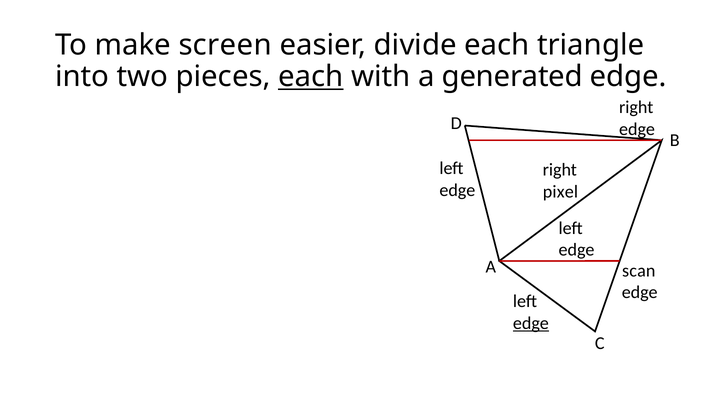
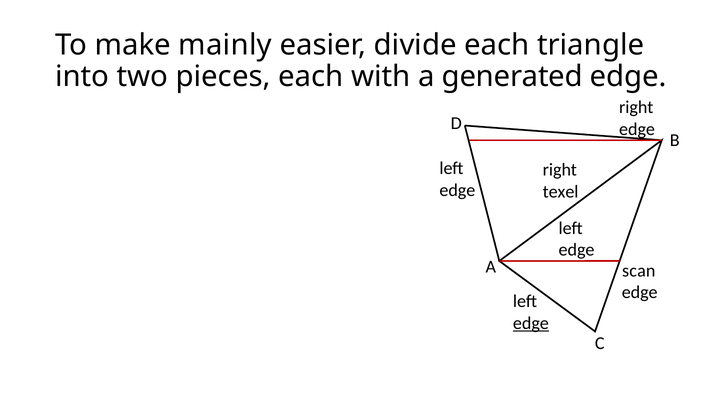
screen: screen -> mainly
each at (311, 77) underline: present -> none
pixel: pixel -> texel
